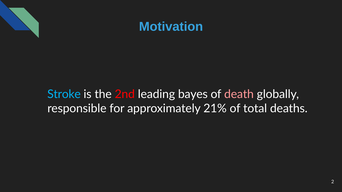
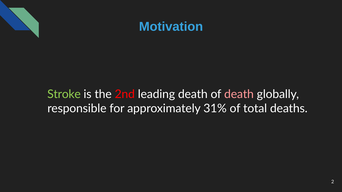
Stroke colour: light blue -> light green
leading bayes: bayes -> death
21%: 21% -> 31%
